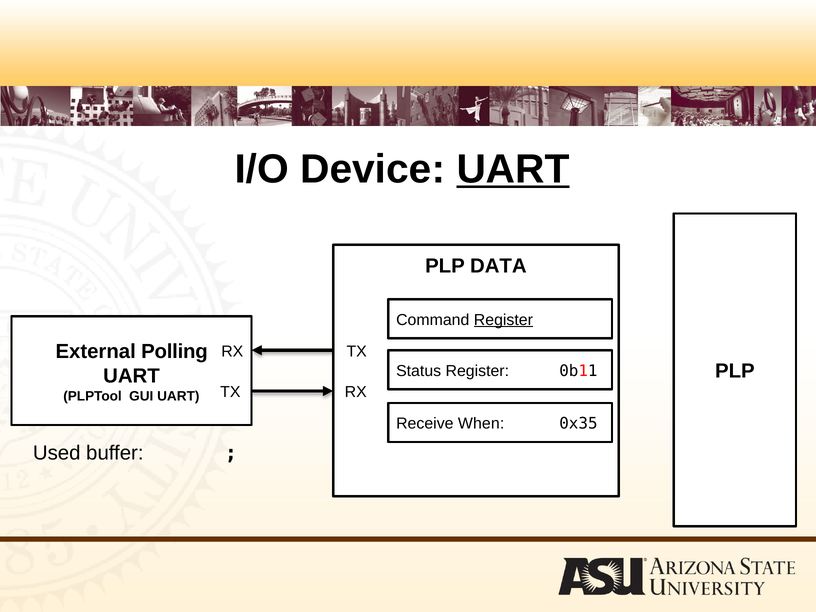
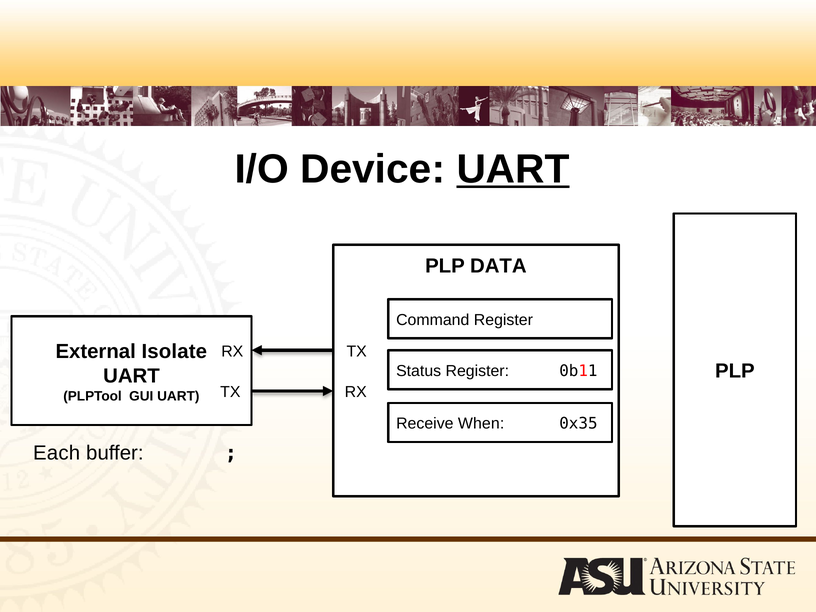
Register at (503, 320) underline: present -> none
Polling: Polling -> Isolate
Used: Used -> Each
